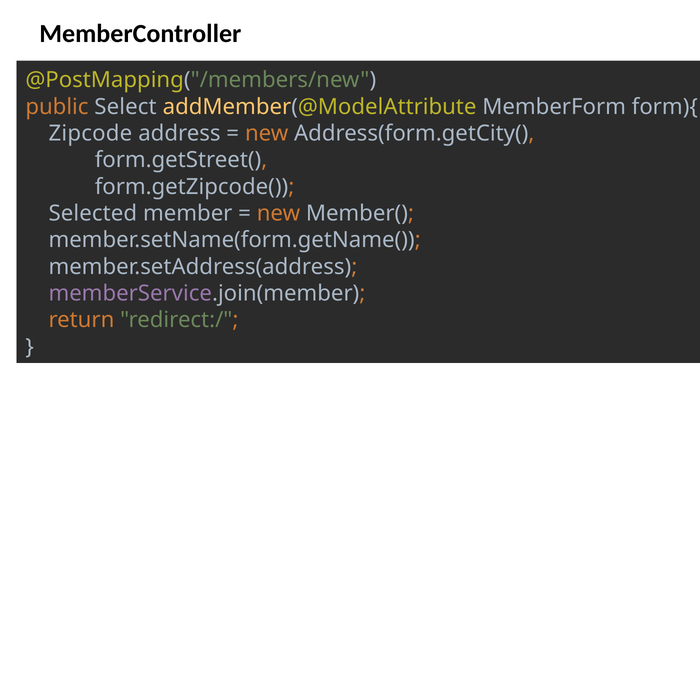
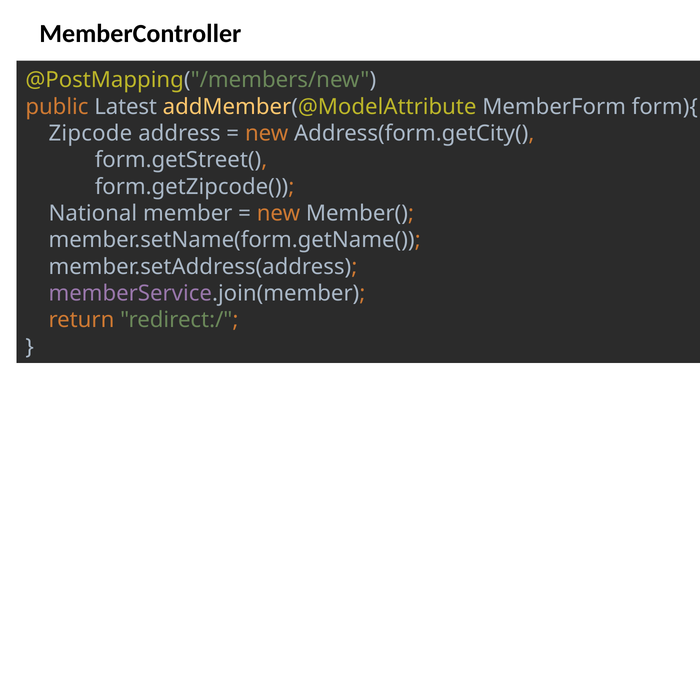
Select: Select -> Latest
Selected: Selected -> National
